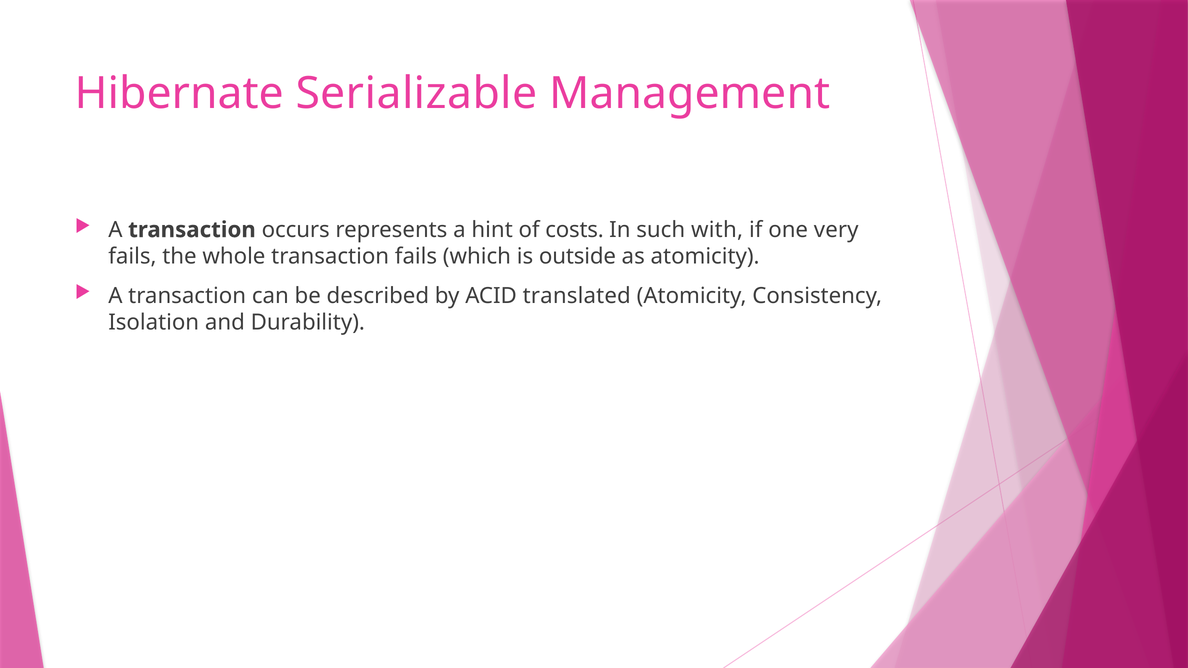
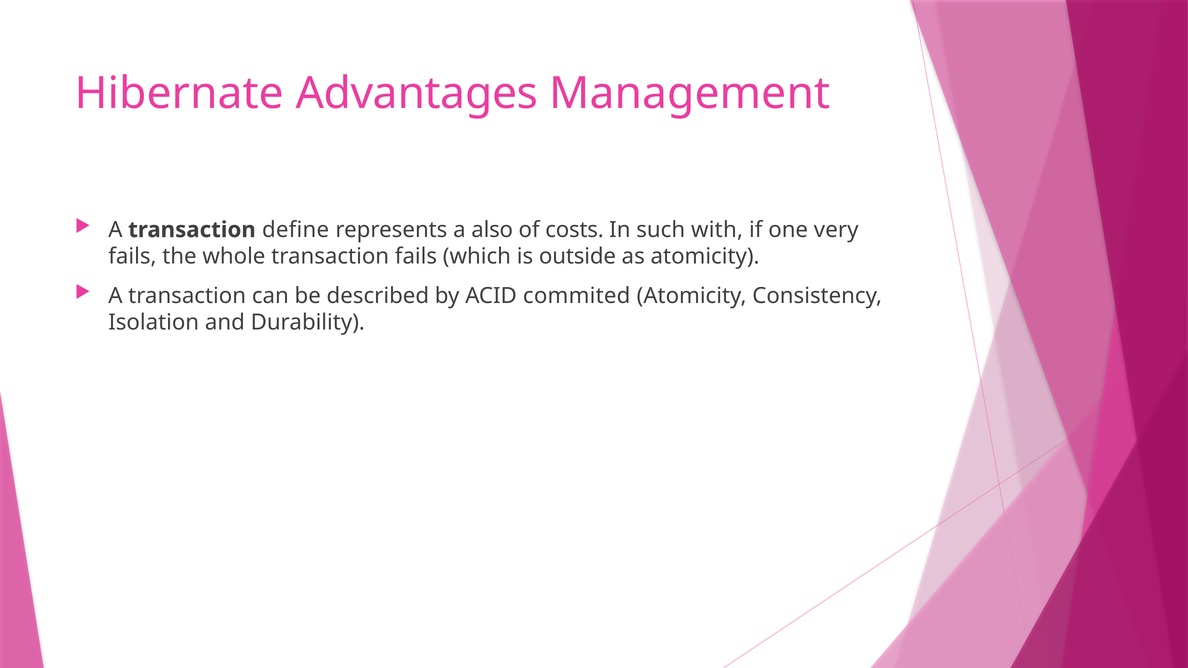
Serializable: Serializable -> Advantages
occurs: occurs -> define
hint: hint -> also
translated: translated -> commited
